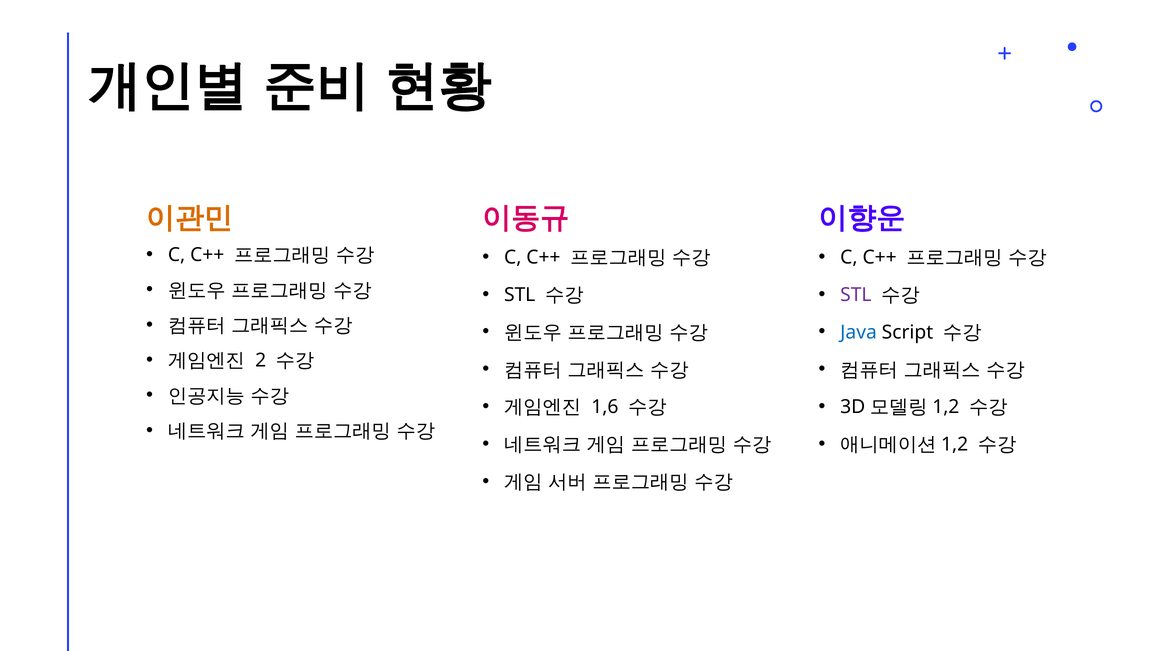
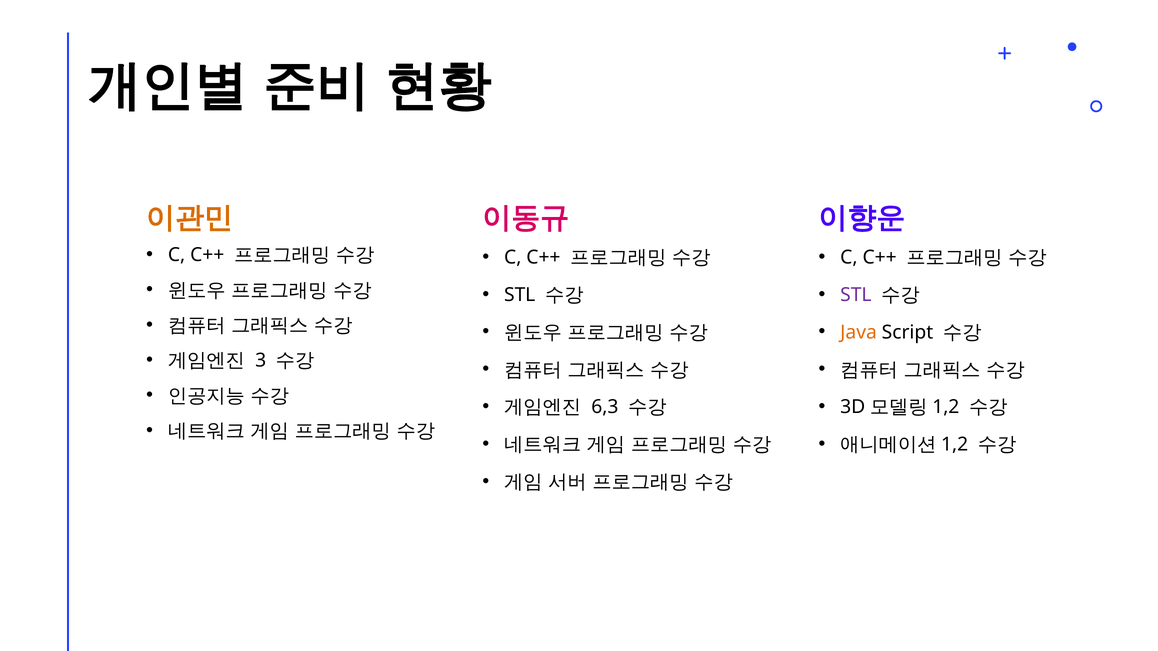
Java colour: blue -> orange
2: 2 -> 3
1,6: 1,6 -> 6,3
